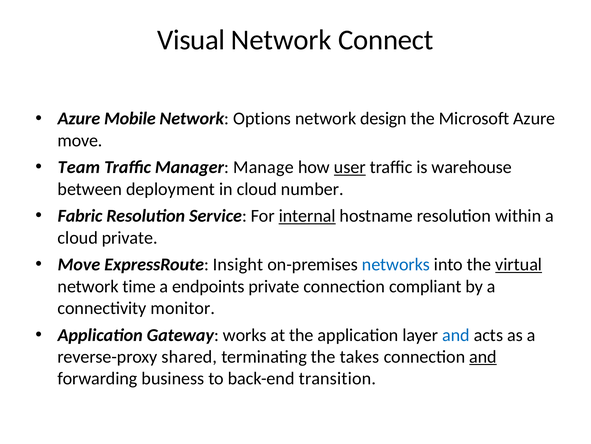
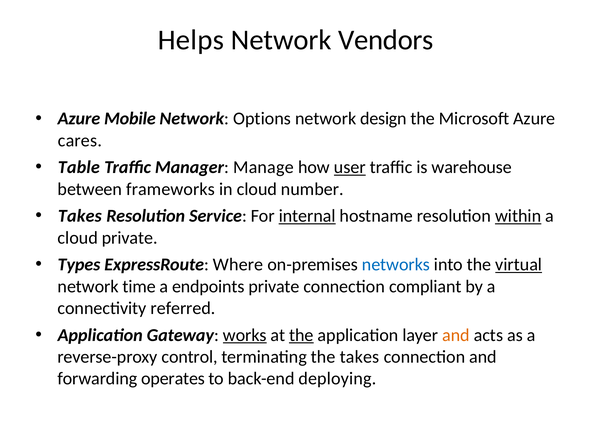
Visual: Visual -> Helps
Connect: Connect -> Vendors
move at (80, 140): move -> cares
Team: Team -> Table
deployment: deployment -> frameworks
Fabric at (80, 216): Fabric -> Takes
within underline: none -> present
Move at (79, 264): Move -> Types
Insight: Insight -> Where
monitor: monitor -> referred
works underline: none -> present
the at (301, 334) underline: none -> present
and at (456, 334) colour: blue -> orange
shared: shared -> control
and at (483, 356) underline: present -> none
business: business -> operates
transition: transition -> deploying
